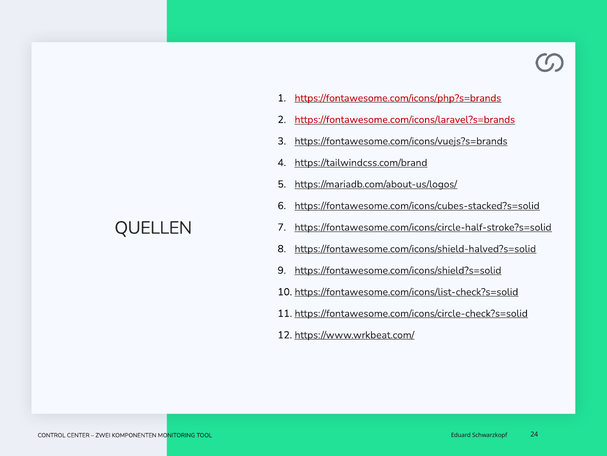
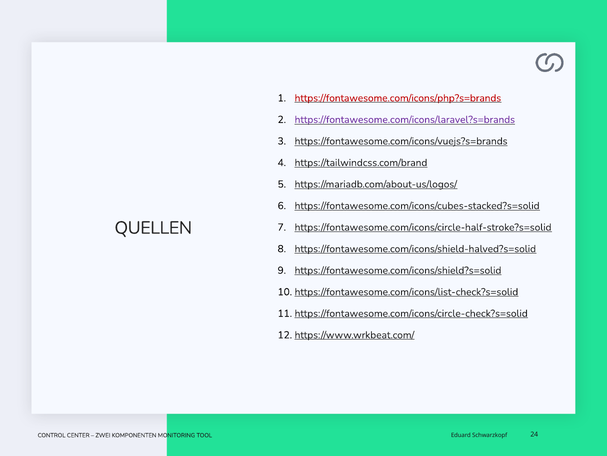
https://fontawesome.com/icons/laravel?s=brands colour: red -> purple
